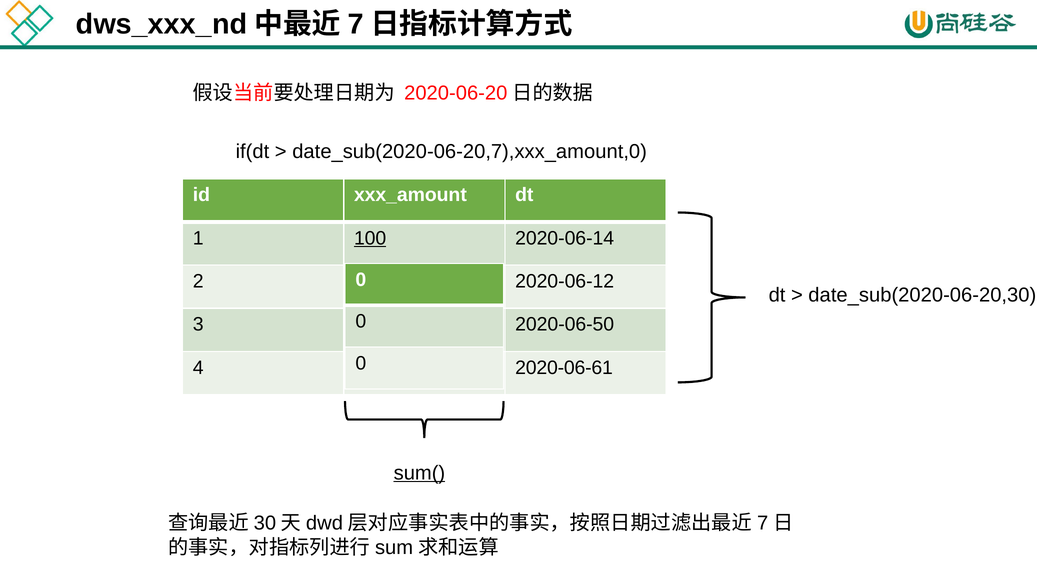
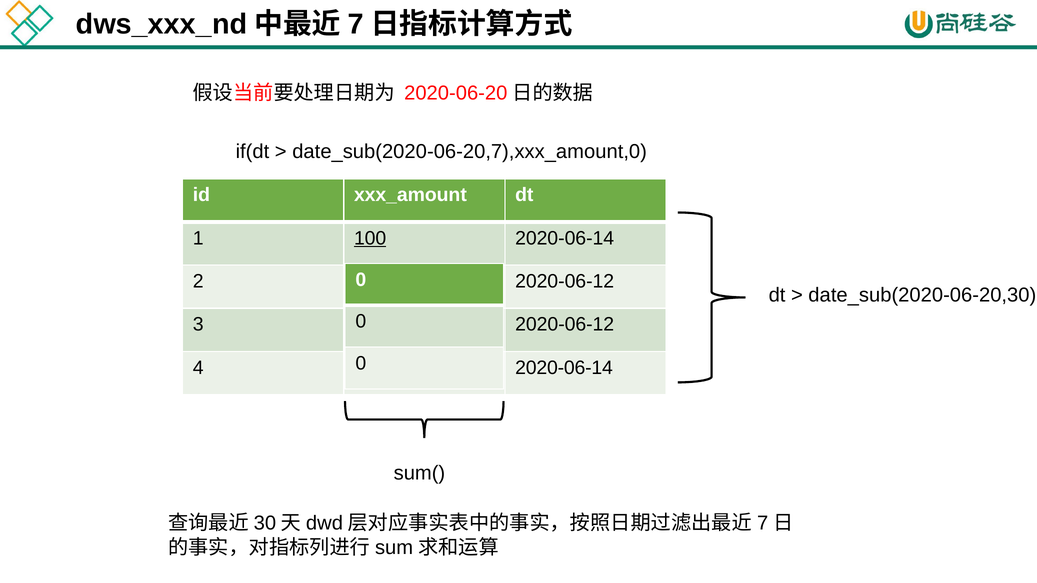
2020-06-50 at (565, 325): 2020-06-50 -> 2020-06-12
2020-06-61 at (564, 368): 2020-06-61 -> 2020-06-14
sum( underline: present -> none
